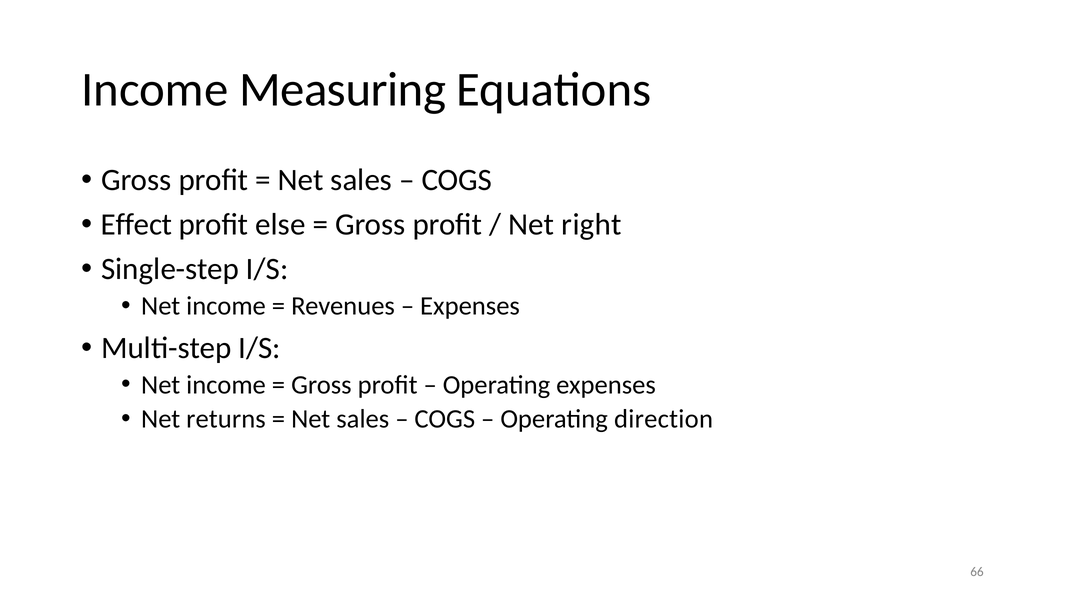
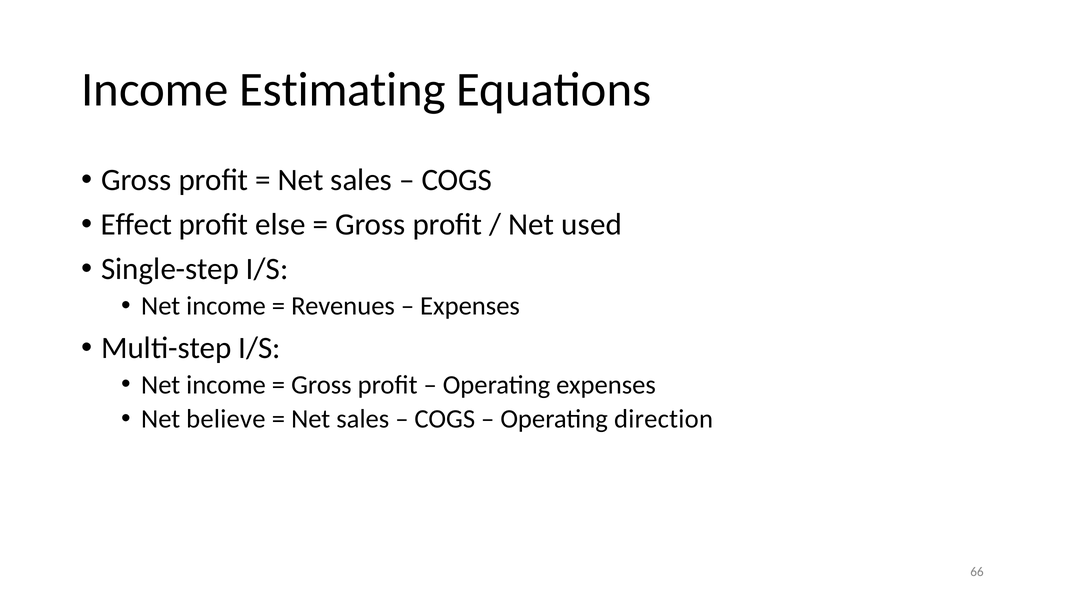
Measuring: Measuring -> Estimating
right: right -> used
returns: returns -> believe
